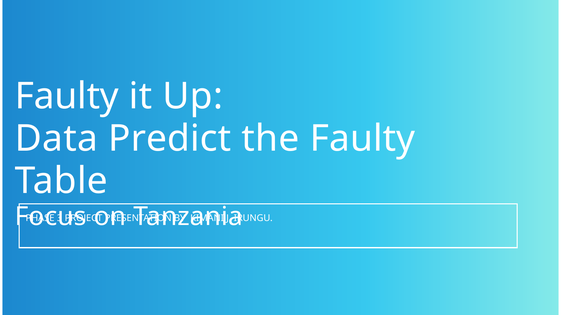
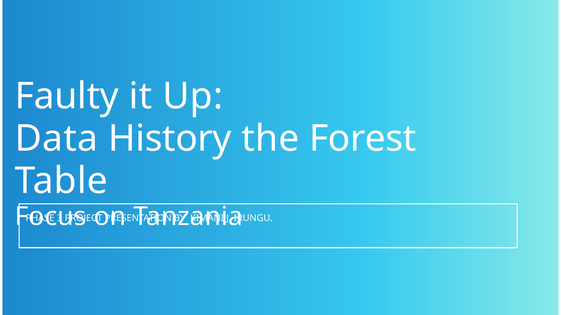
Predict: Predict -> History
the Faulty: Faulty -> Forest
